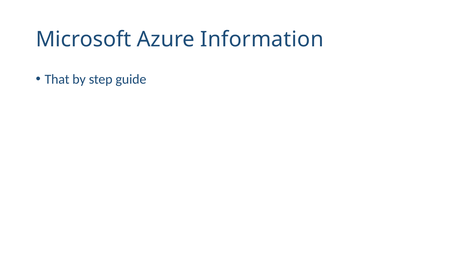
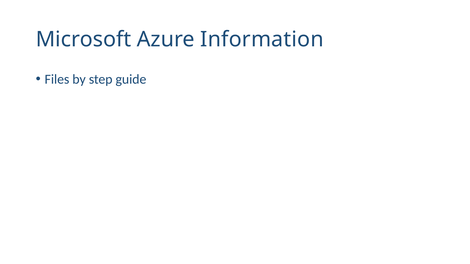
That: That -> Files
